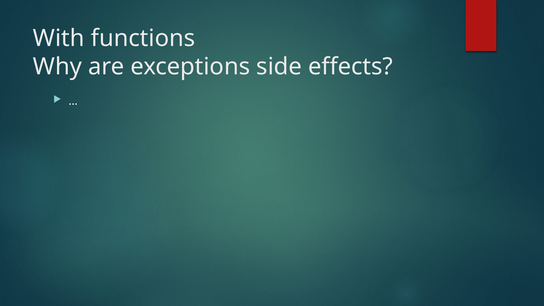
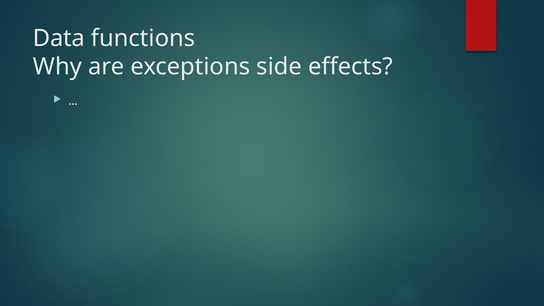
With: With -> Data
